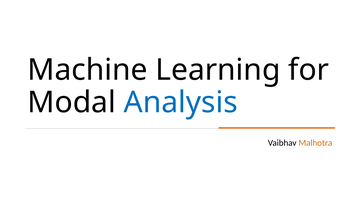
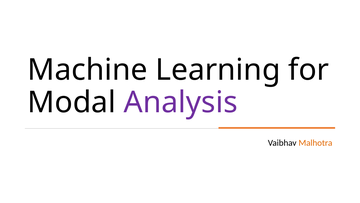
Analysis colour: blue -> purple
